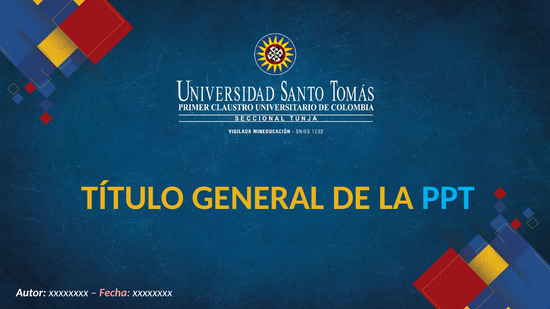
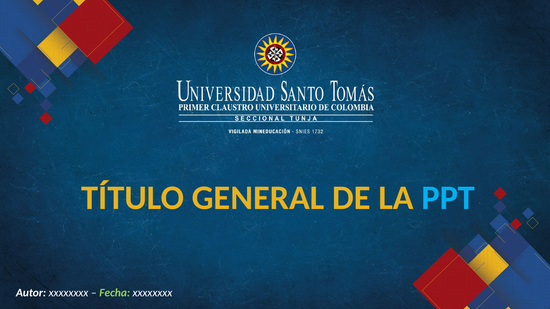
Fecha colour: pink -> light green
